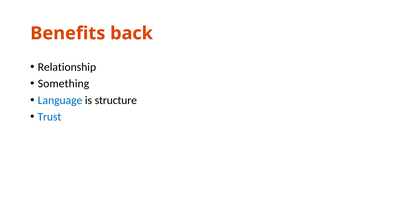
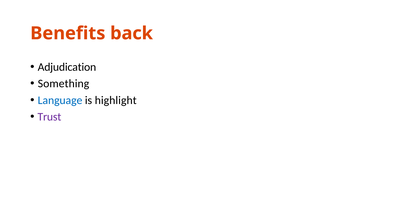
Relationship: Relationship -> Adjudication
structure: structure -> highlight
Trust colour: blue -> purple
